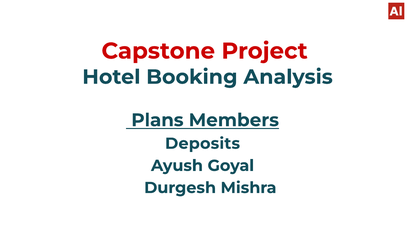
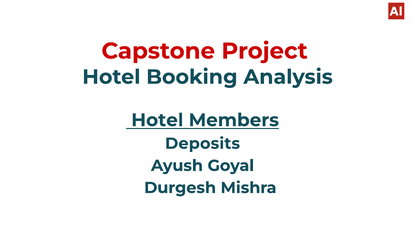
Plans at (157, 120): Plans -> Hotel
